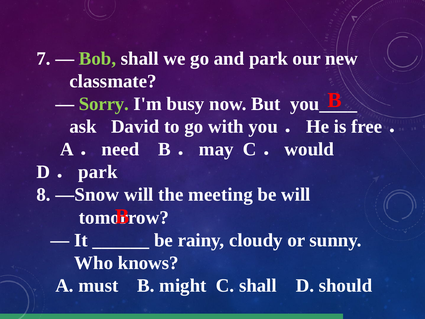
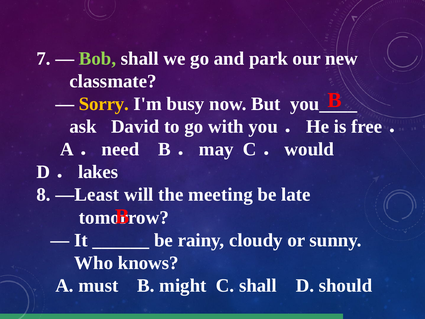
Sorry colour: light green -> yellow
park at (98, 172): park -> lakes
—Snow: —Snow -> —Least
be will: will -> late
